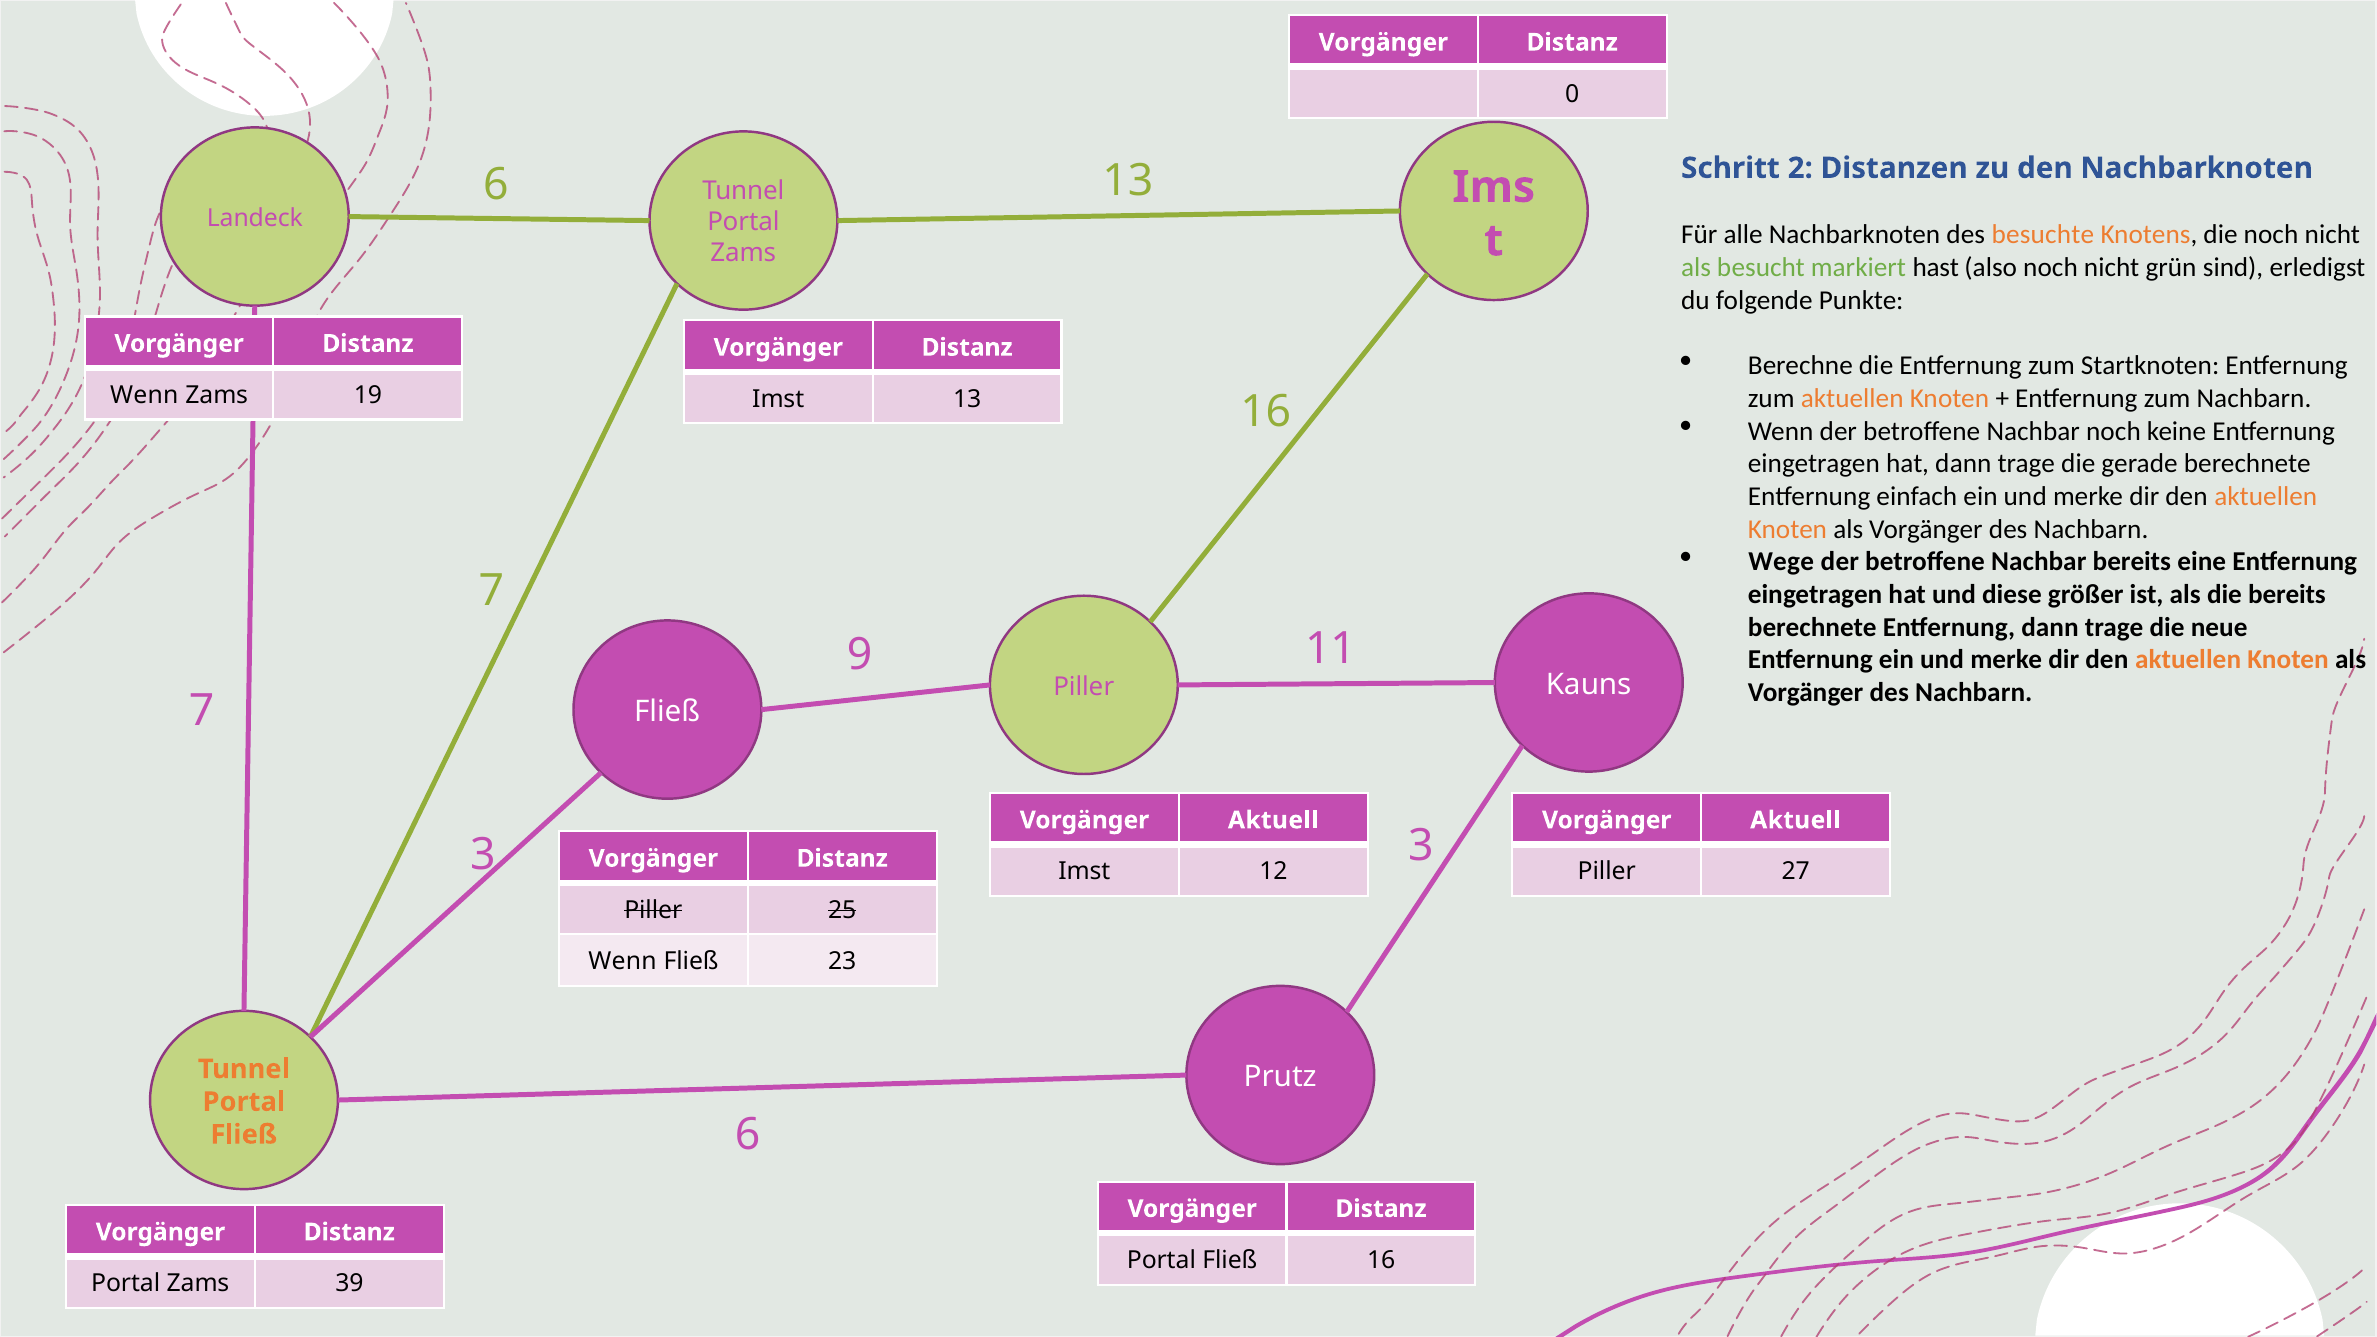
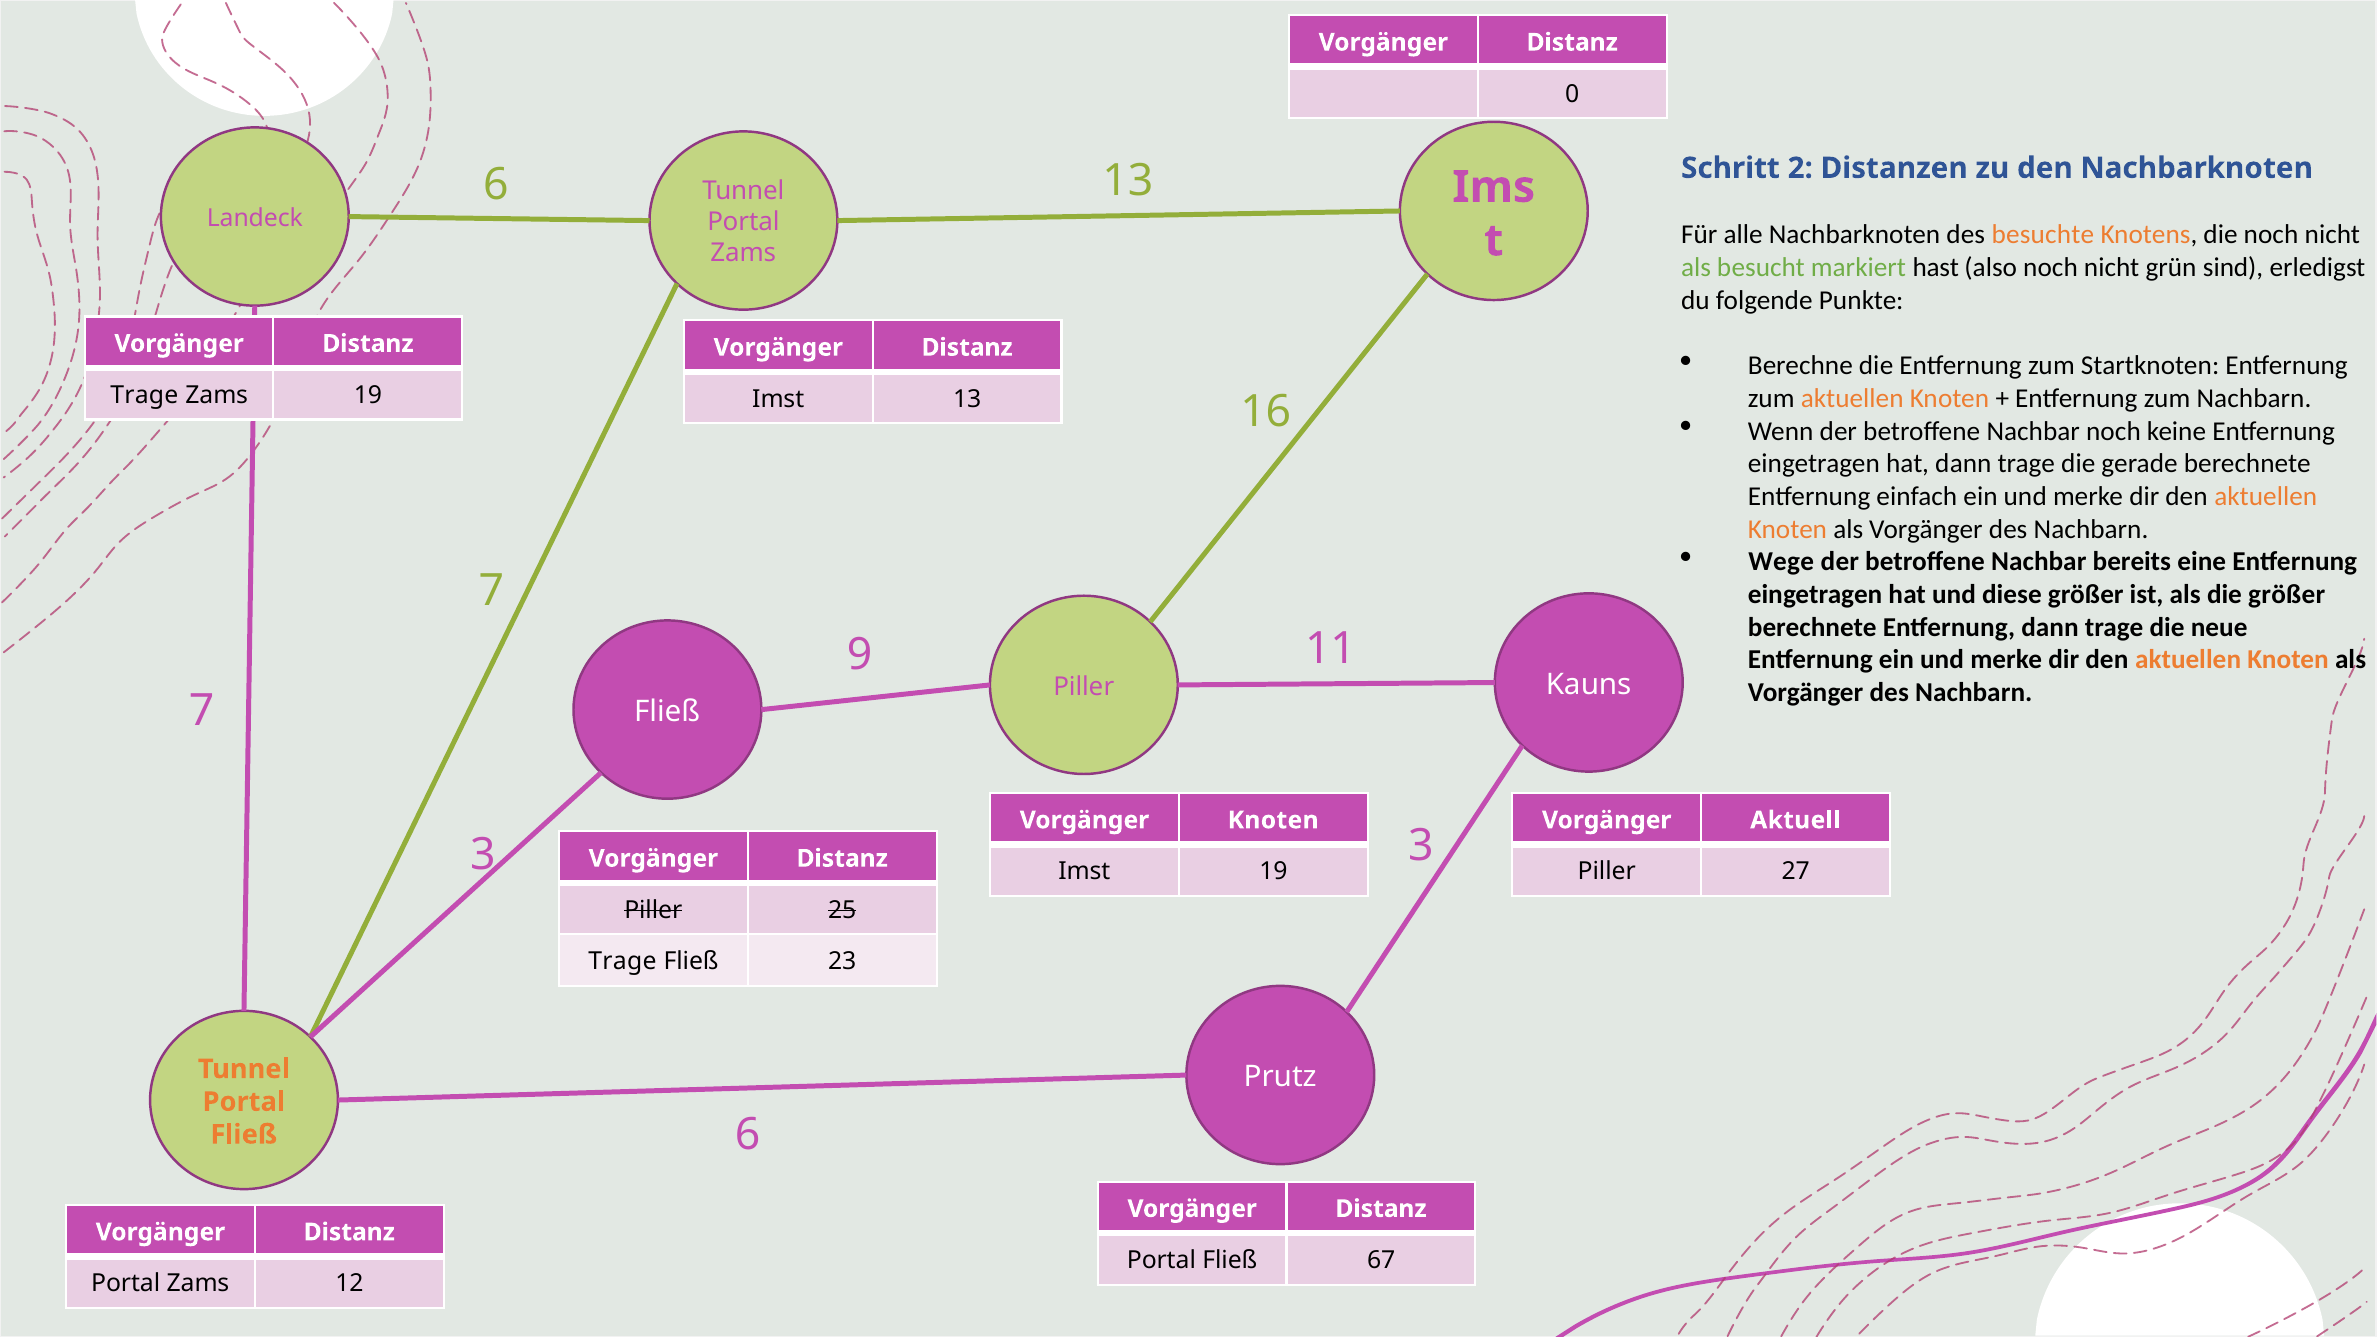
Wenn at (144, 395): Wenn -> Trage
die bereits: bereits -> größer
Aktuell at (1273, 820): Aktuell -> Knoten
Imst 12: 12 -> 19
Wenn at (623, 962): Wenn -> Trage
Fließ 16: 16 -> 67
39: 39 -> 12
